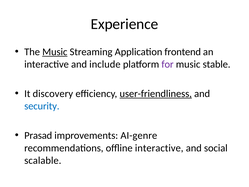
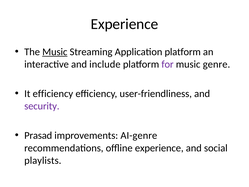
Application frontend: frontend -> platform
stable: stable -> genre
It discovery: discovery -> efficiency
user-friendliness underline: present -> none
security colour: blue -> purple
offline interactive: interactive -> experience
scalable: scalable -> playlists
